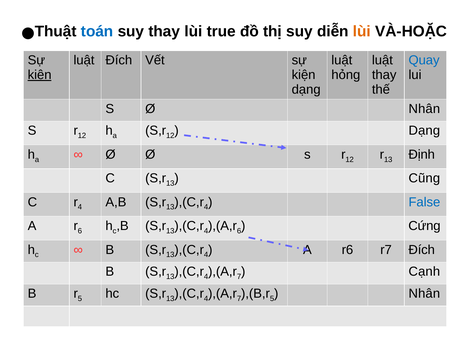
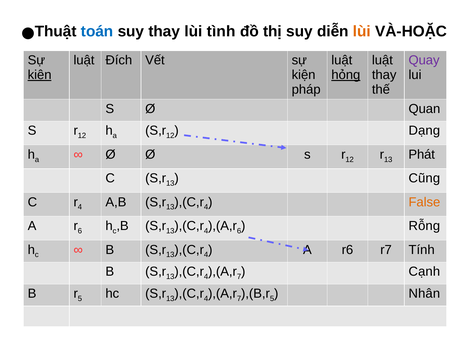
true: true -> tình
Quay colour: blue -> purple
hỏng underline: none -> present
dạng at (306, 89): dạng -> pháp
Ø Nhân: Nhân -> Quan
Định: Định -> Phát
False colour: blue -> orange
Cứng: Cứng -> Rỗng
r7 Đích: Đích -> Tính
